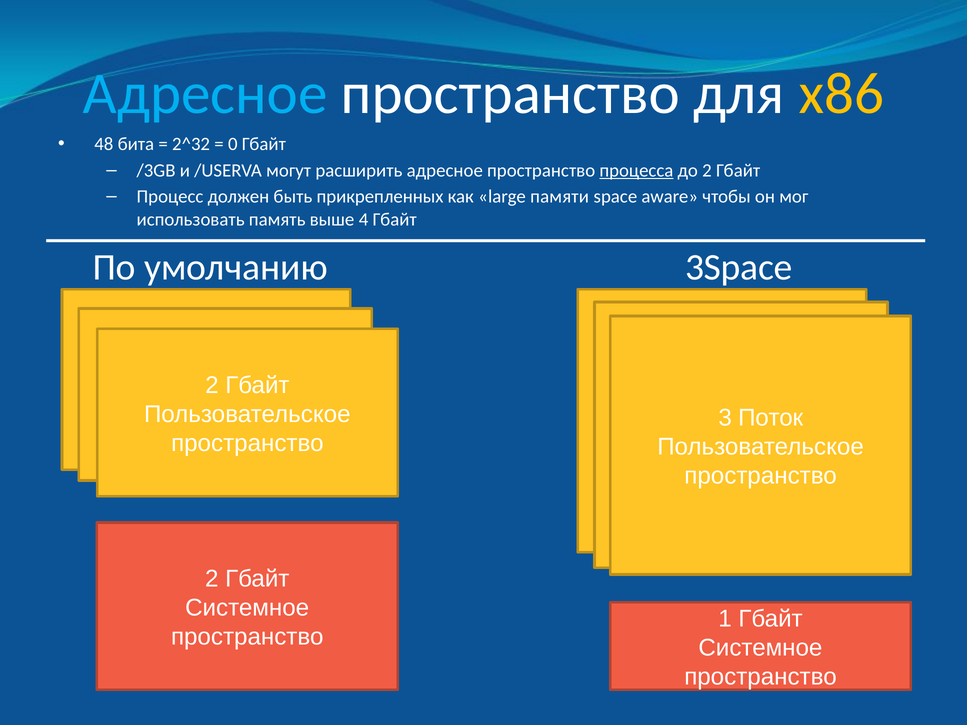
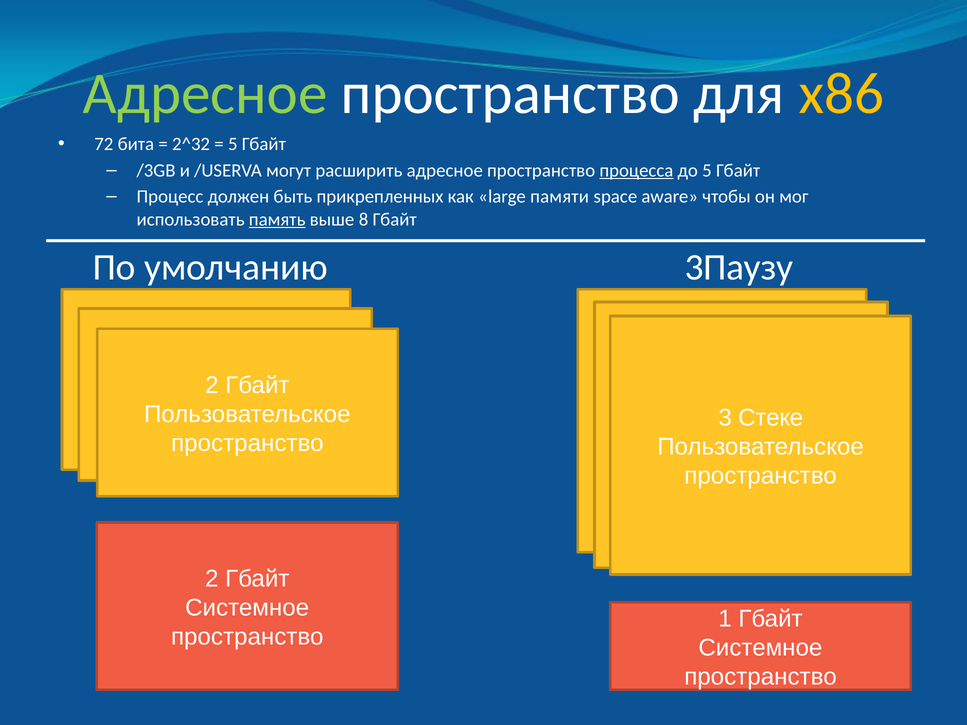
Адресное at (205, 94) colour: light blue -> light green
48: 48 -> 72
0 at (233, 144): 0 -> 5
до 2: 2 -> 5
память underline: none -> present
4: 4 -> 8
3Space: 3Space -> 3Паузу
Поток: Поток -> Стеке
